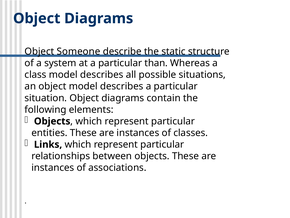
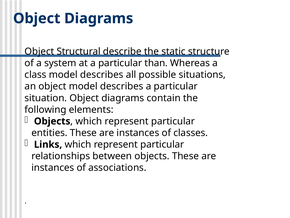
Someone: Someone -> Structural
